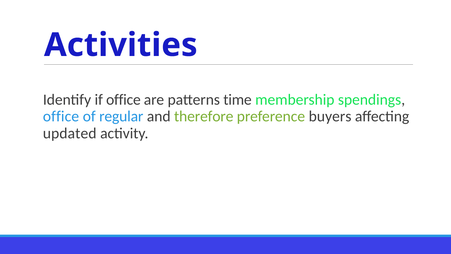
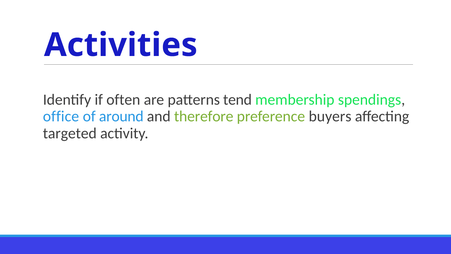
if office: office -> often
time: time -> tend
regular: regular -> around
updated: updated -> targeted
